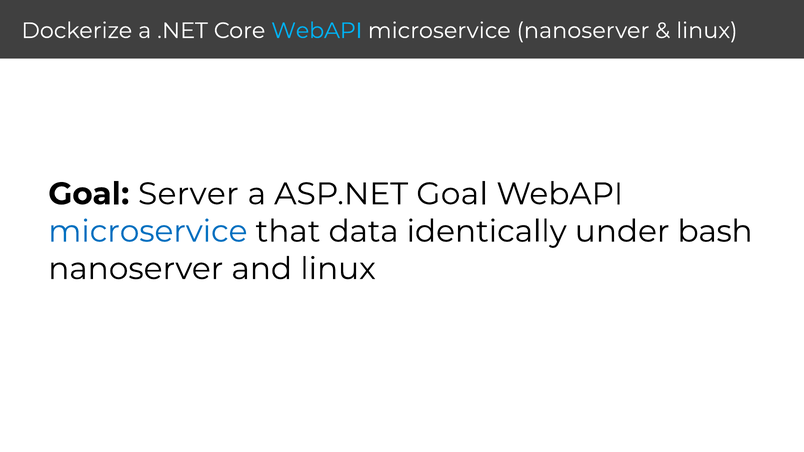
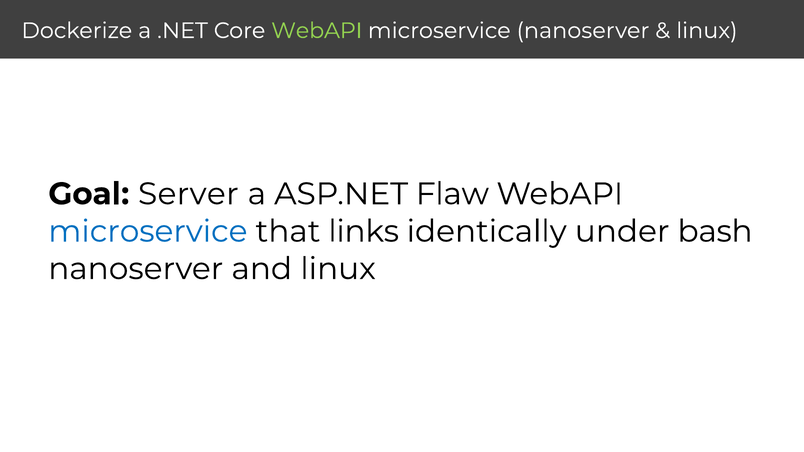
WebAPI at (317, 31) colour: light blue -> light green
ASP.NET Goal: Goal -> Flaw
data: data -> links
